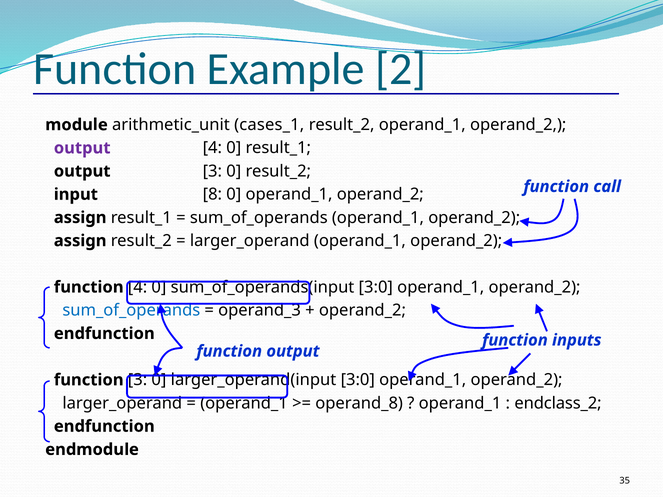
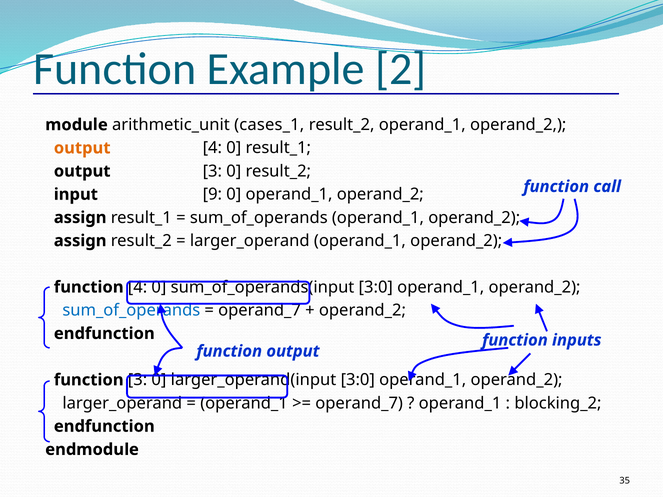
output at (82, 148) colour: purple -> orange
8: 8 -> 9
operand_3 at (260, 310): operand_3 -> operand_7
operand_8 at (359, 403): operand_8 -> operand_7
endclass_2: endclass_2 -> blocking_2
